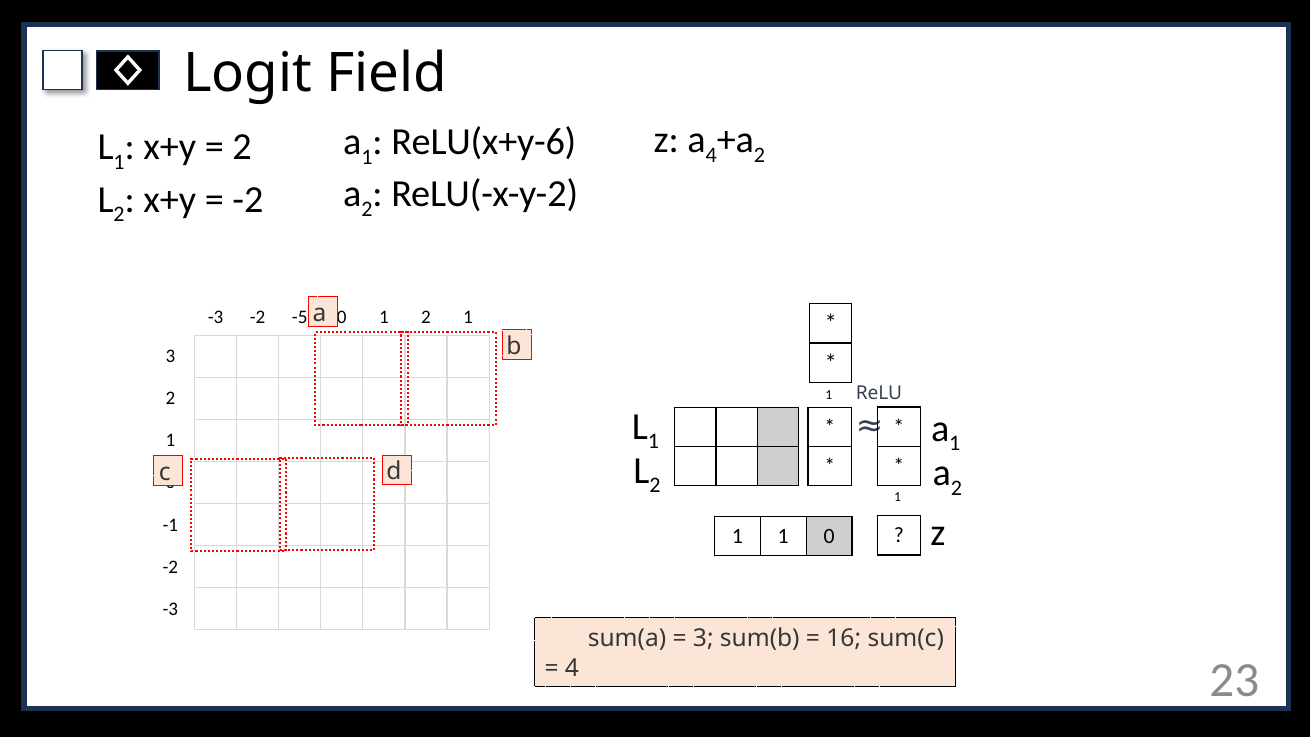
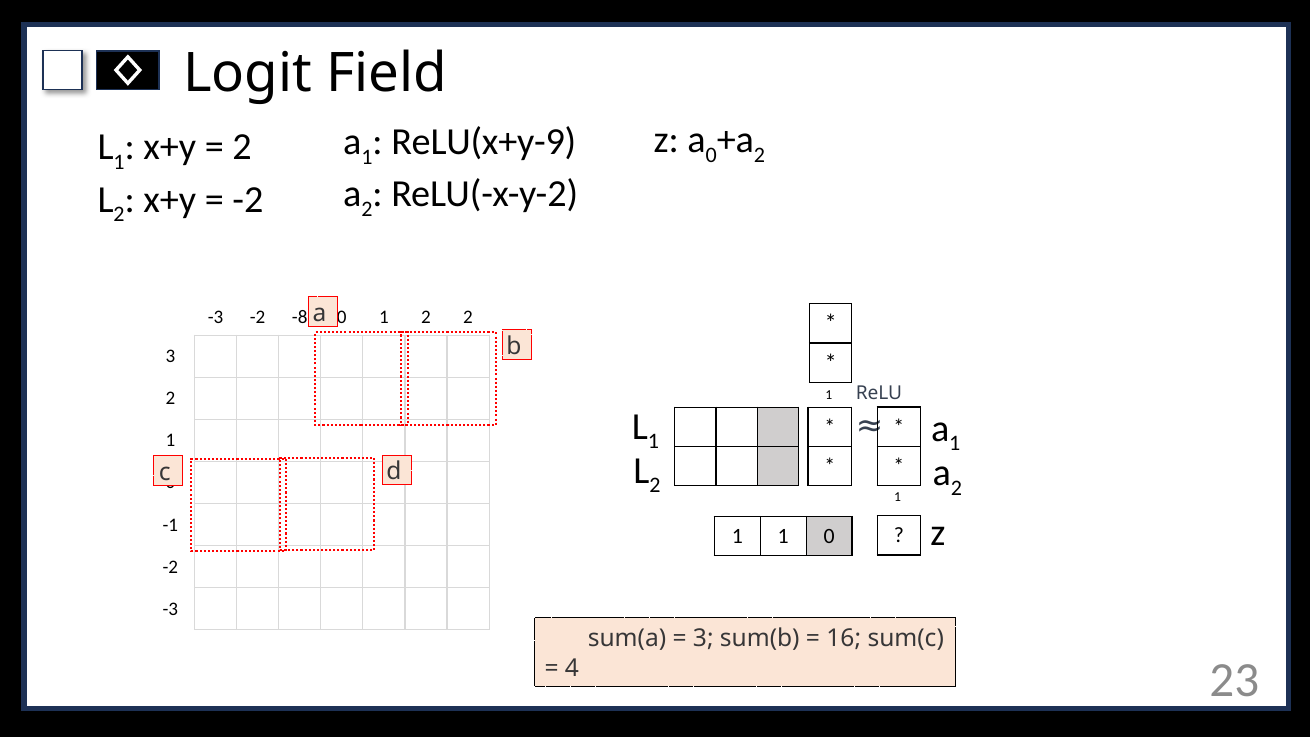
a 4: 4 -> 0
ReLU(x+y-6: ReLU(x+y-6 -> ReLU(x+y-9
-5: -5 -> -8
1 2 1: 1 -> 2
